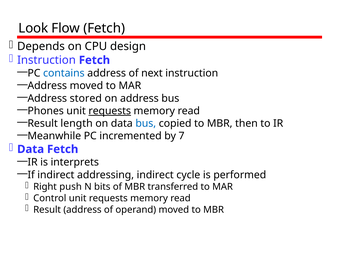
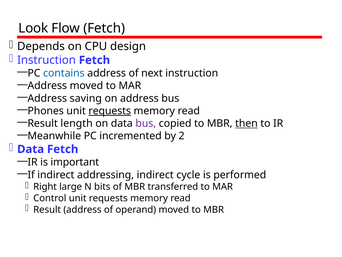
stored: stored -> saving
bus at (146, 123) colour: blue -> purple
then underline: none -> present
7: 7 -> 2
interprets: interprets -> important
push: push -> large
